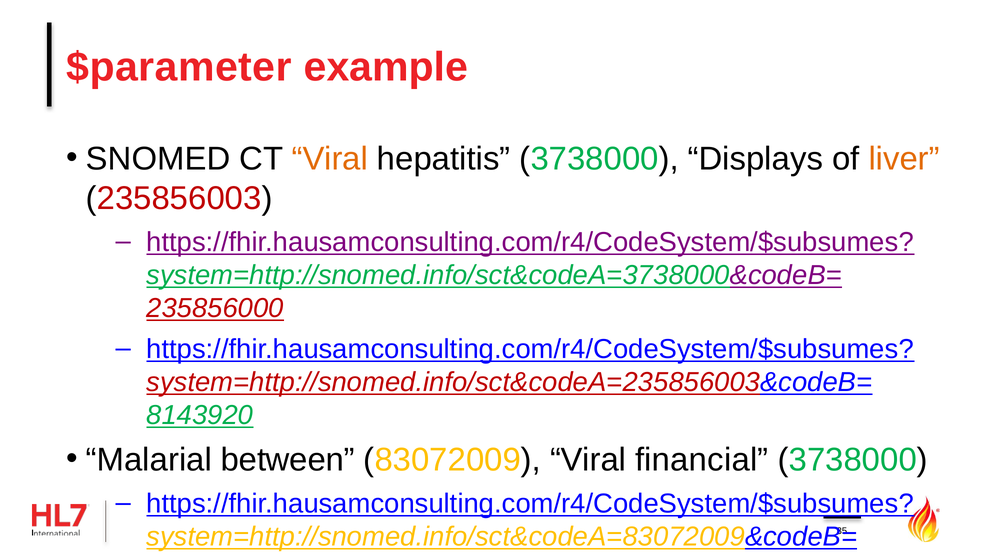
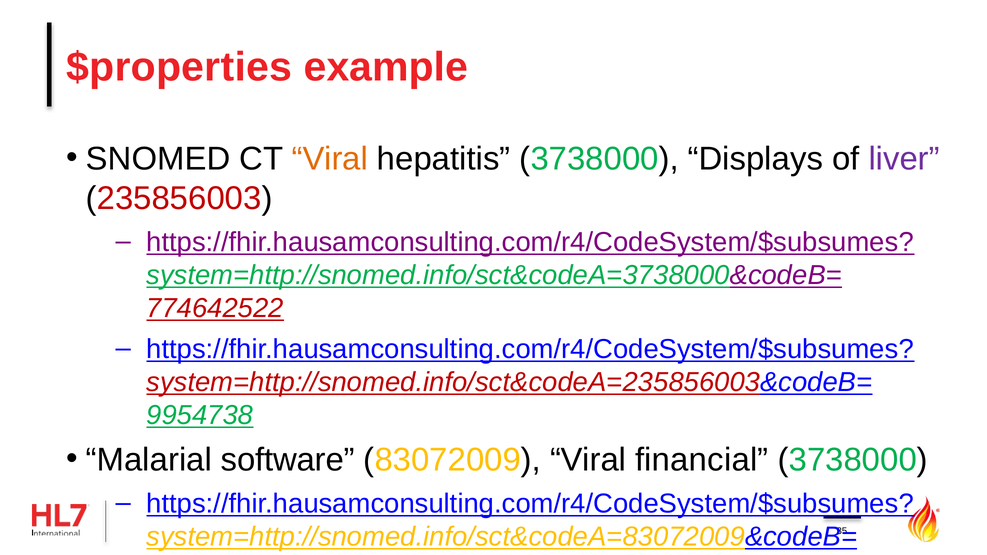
$parameter: $parameter -> $properties
liver colour: orange -> purple
235856000: 235856000 -> 774642522
8143920: 8143920 -> 9954738
between: between -> software
